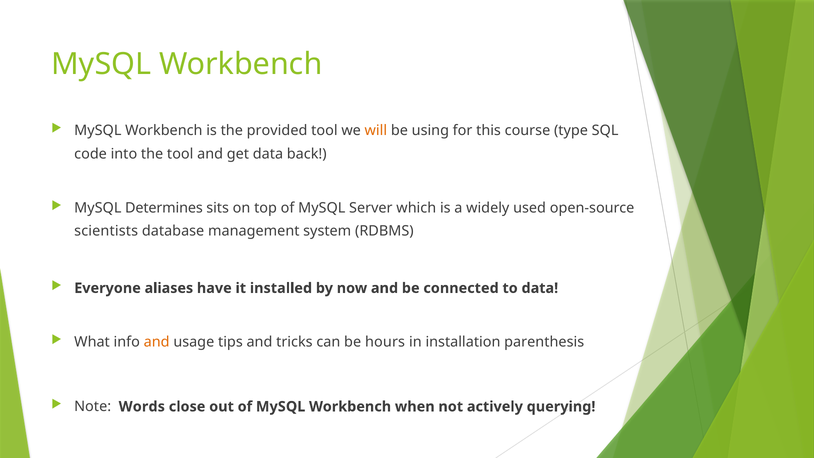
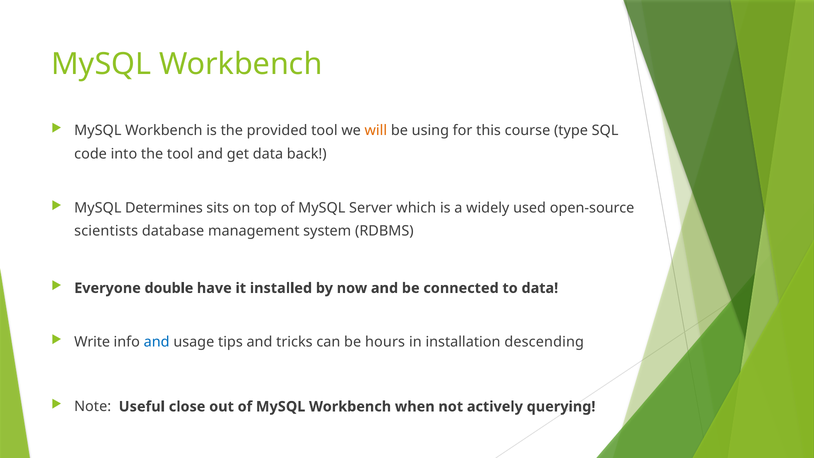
aliases: aliases -> double
What: What -> Write
and at (157, 342) colour: orange -> blue
parenthesis: parenthesis -> descending
Words: Words -> Useful
